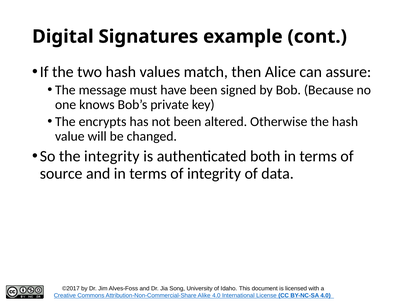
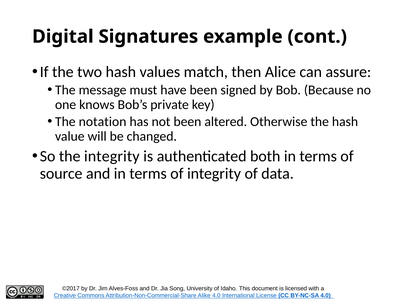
encrypts: encrypts -> notation
